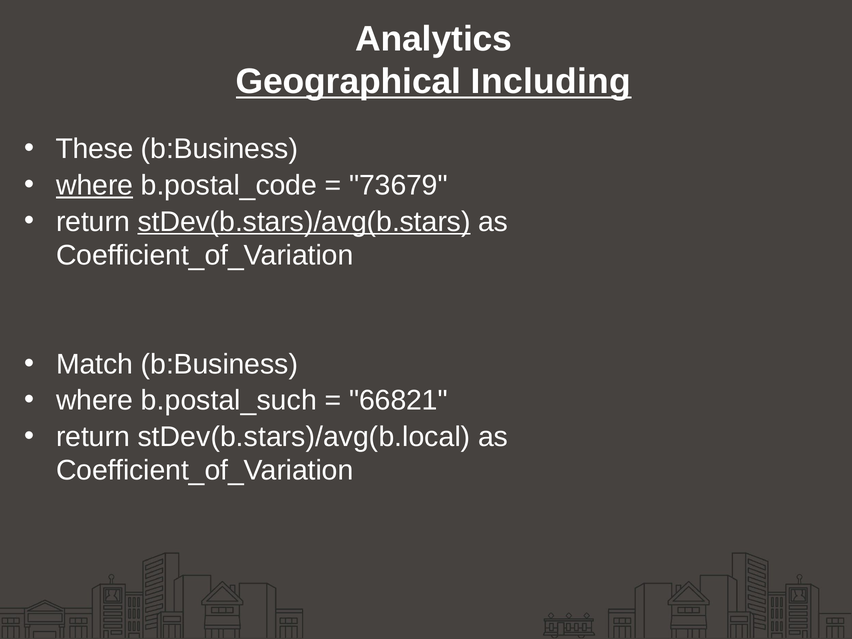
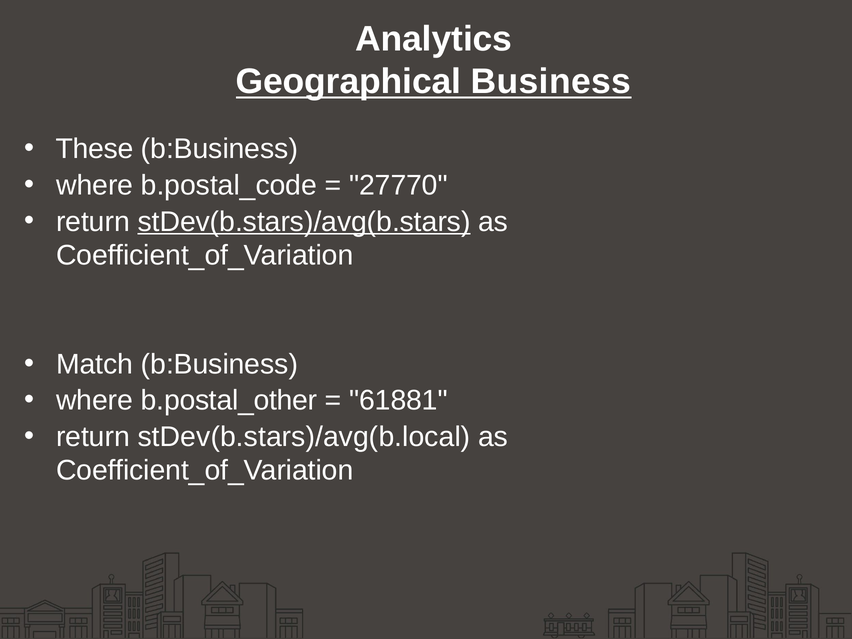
Including: Including -> Business
where at (95, 185) underline: present -> none
73679: 73679 -> 27770
b.postal_such: b.postal_such -> b.postal_other
66821: 66821 -> 61881
